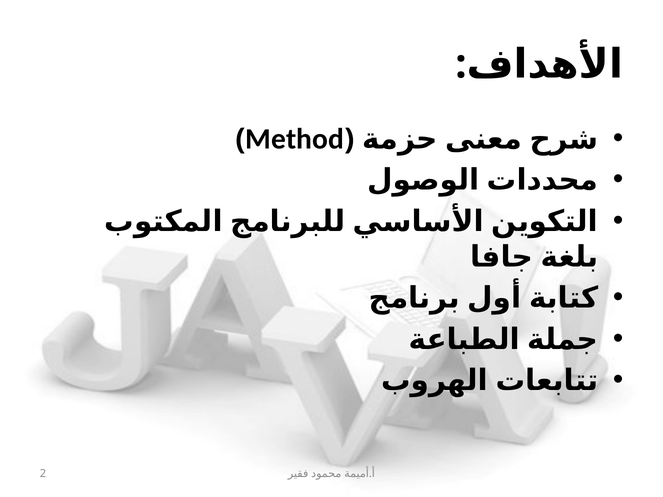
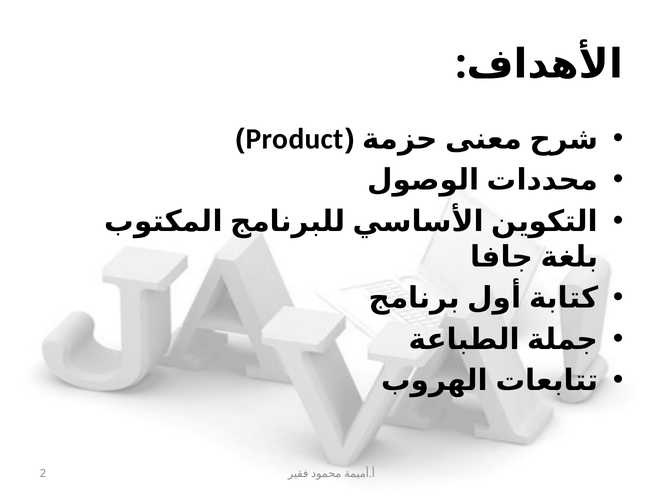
Method: Method -> Product
